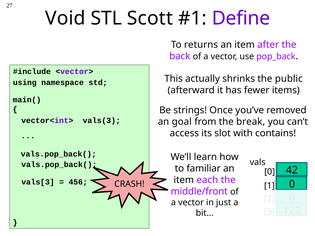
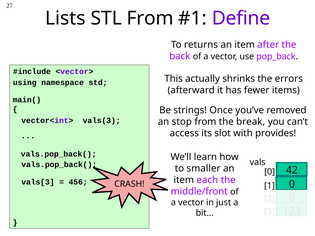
Void: Void -> Lists
STL Scott: Scott -> From
public: public -> errors
goal: goal -> stop
contains: contains -> provides
familiar: familiar -> smaller
